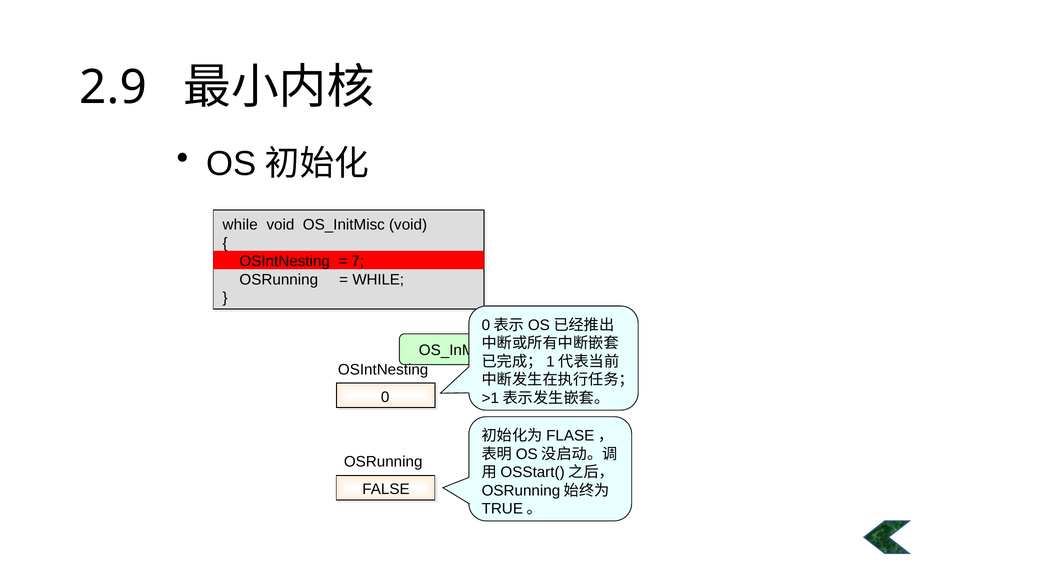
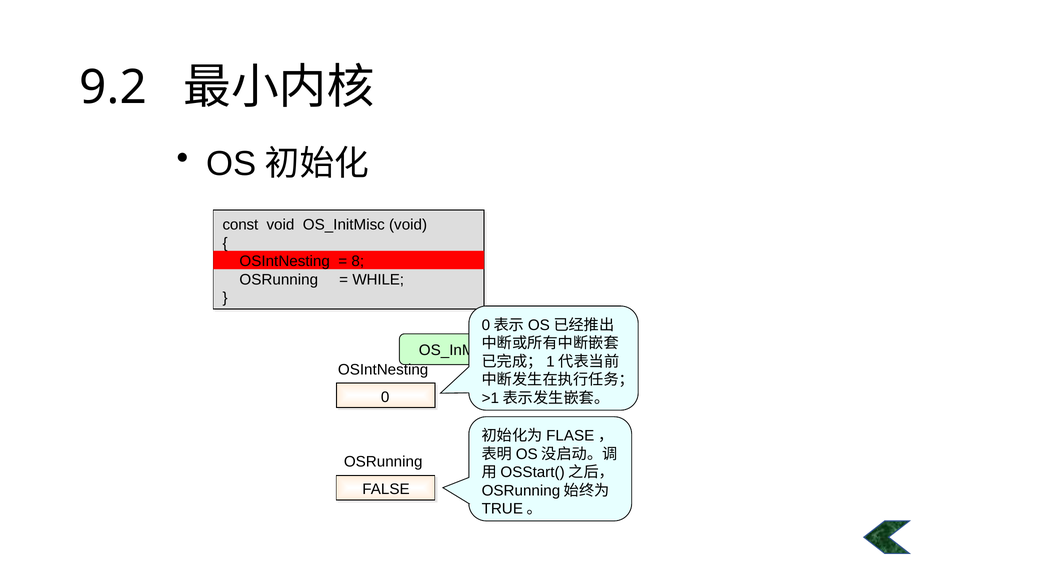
2.9: 2.9 -> 9.2
while at (240, 225): while -> const
7: 7 -> 8
